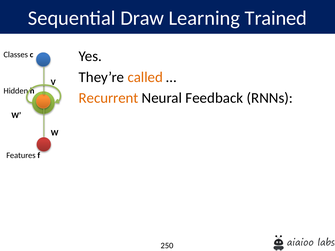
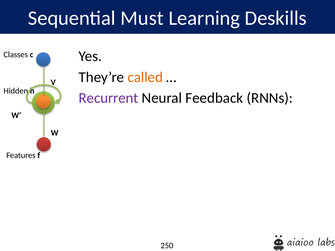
Draw: Draw -> Must
Trained: Trained -> Deskills
Recurrent colour: orange -> purple
